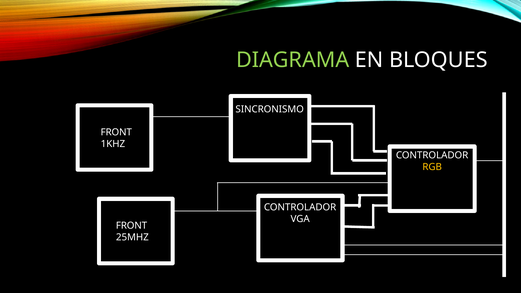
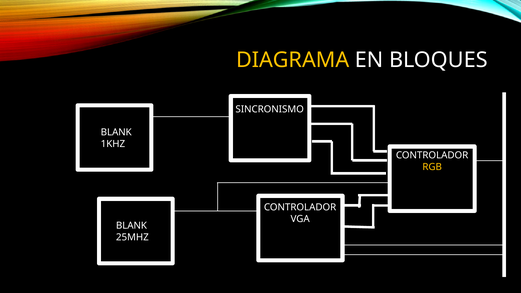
DIAGRAMA colour: light green -> yellow
FRONT at (116, 132): FRONT -> BLANK
FRONT at (131, 226): FRONT -> BLANK
